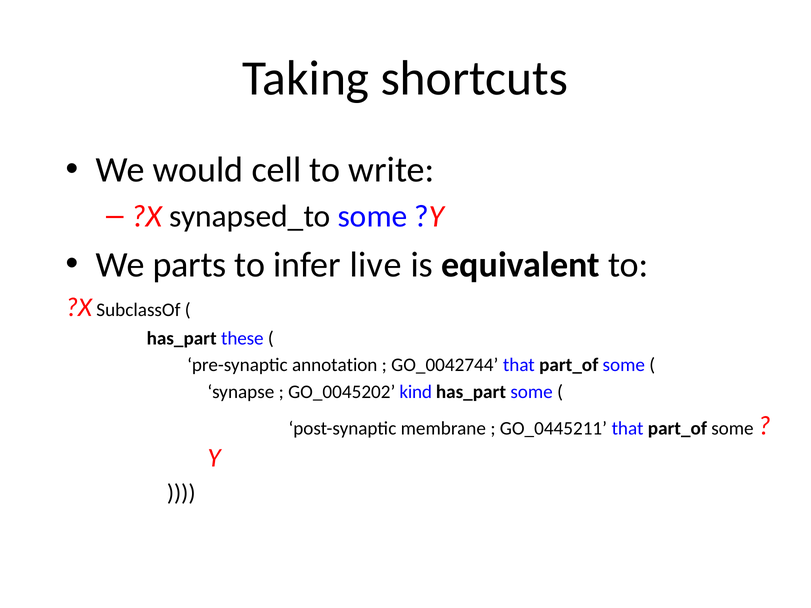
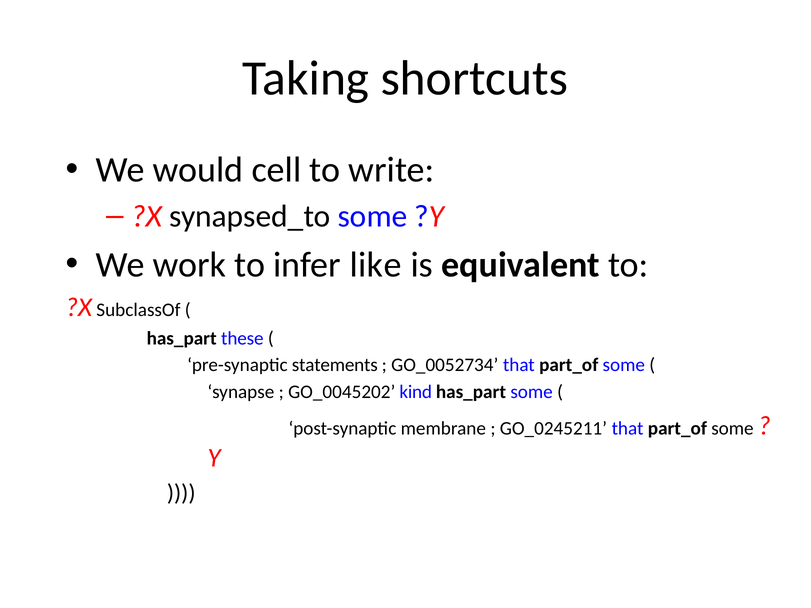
parts: parts -> work
live: live -> like
annotation: annotation -> statements
GO_0042744: GO_0042744 -> GO_0052734
GO_0445211: GO_0445211 -> GO_0245211
